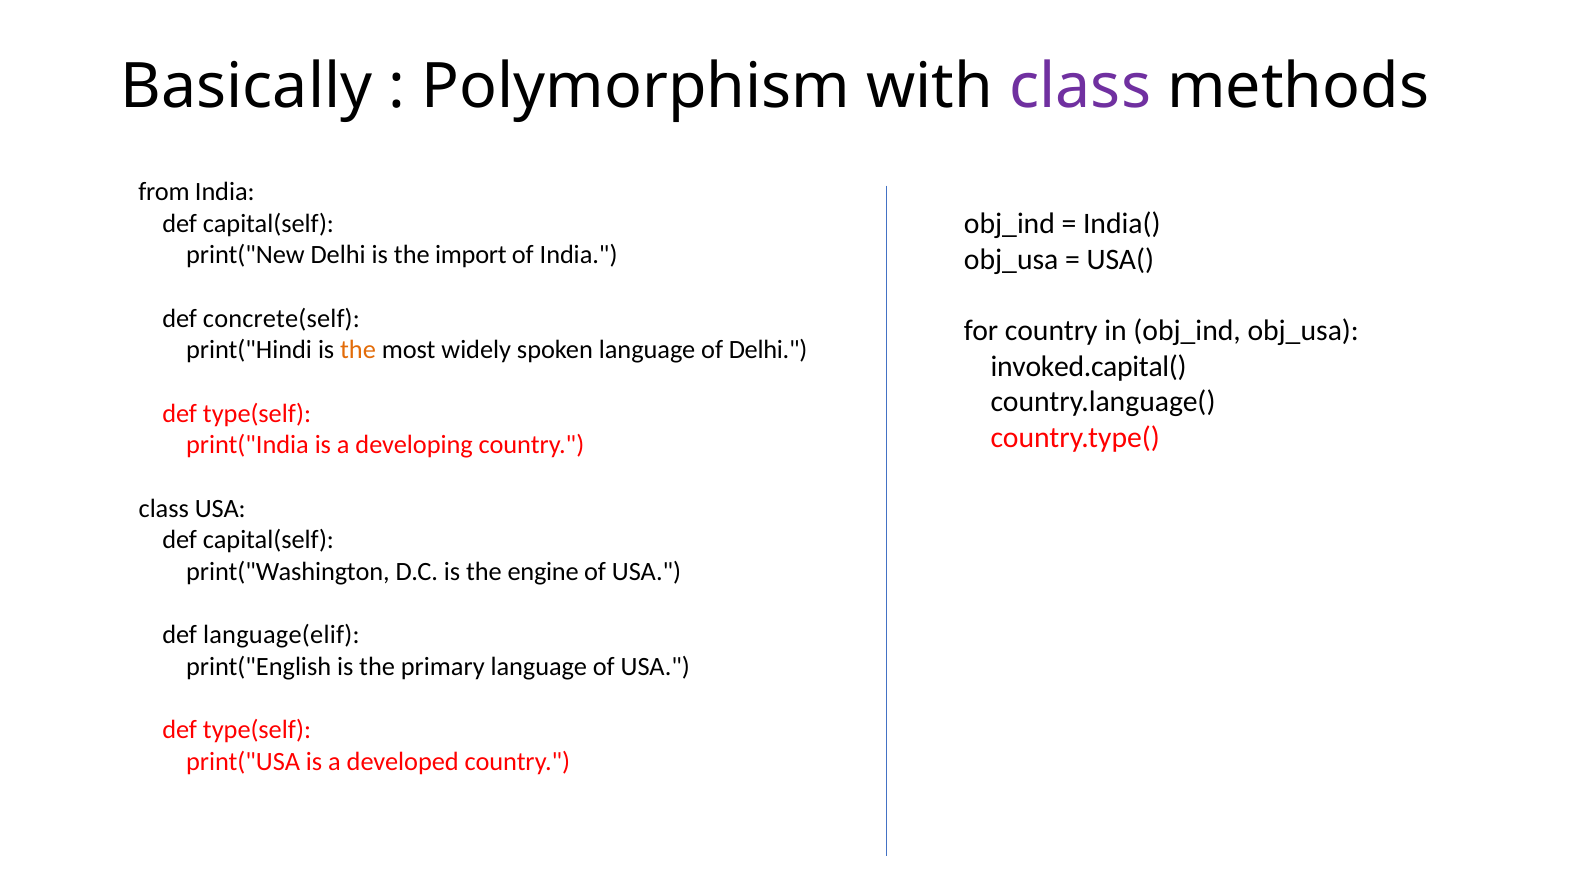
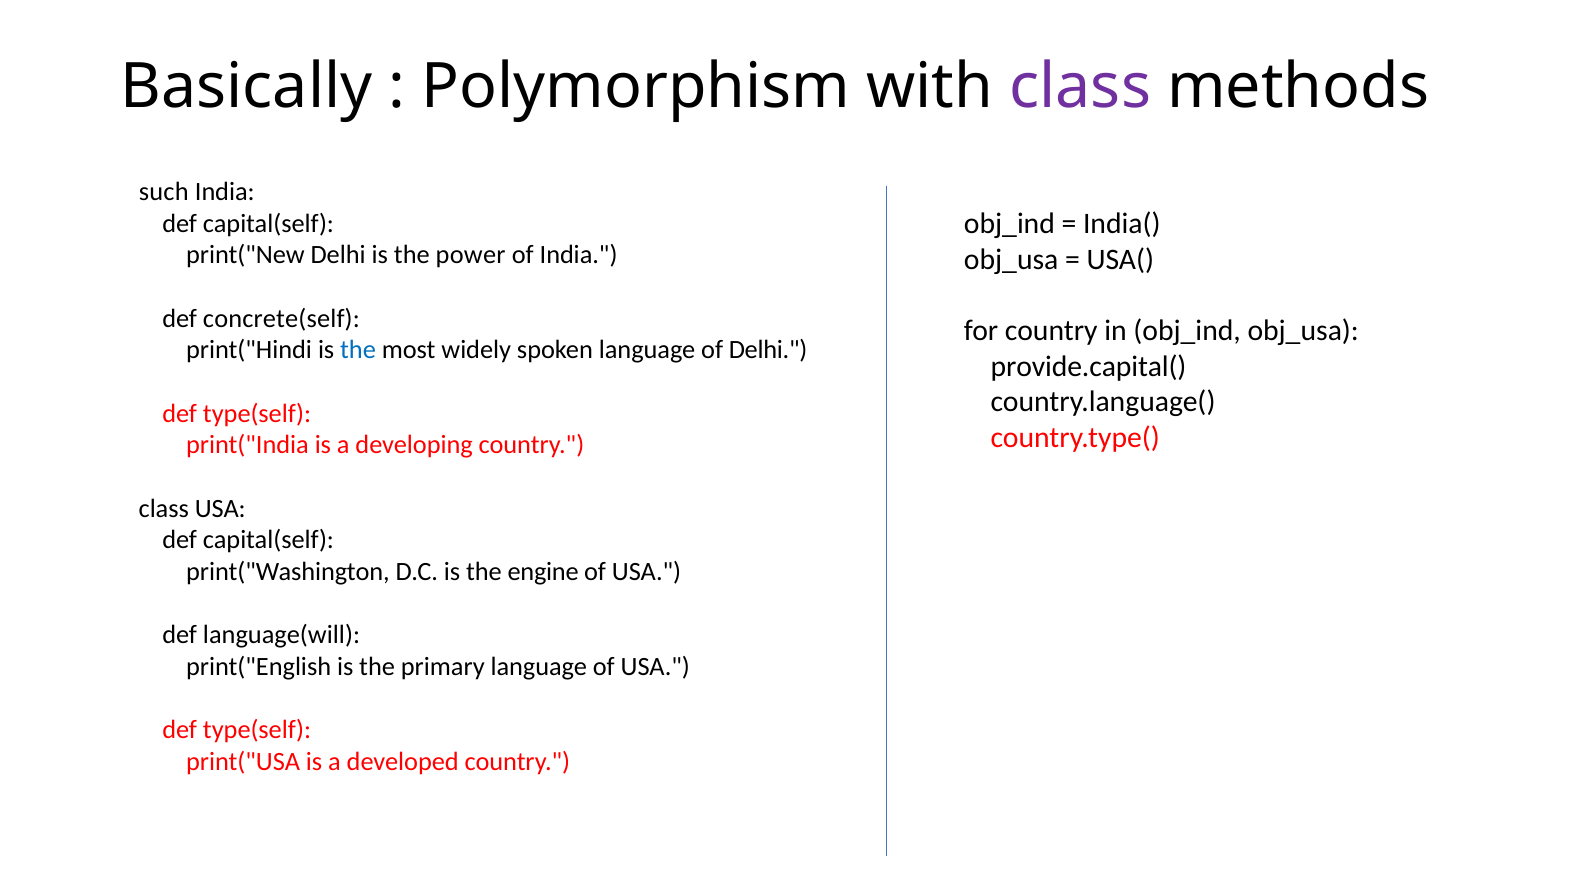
from: from -> such
import: import -> power
the at (358, 350) colour: orange -> blue
invoked.capital(: invoked.capital( -> provide.capital(
language(elif: language(elif -> language(will
